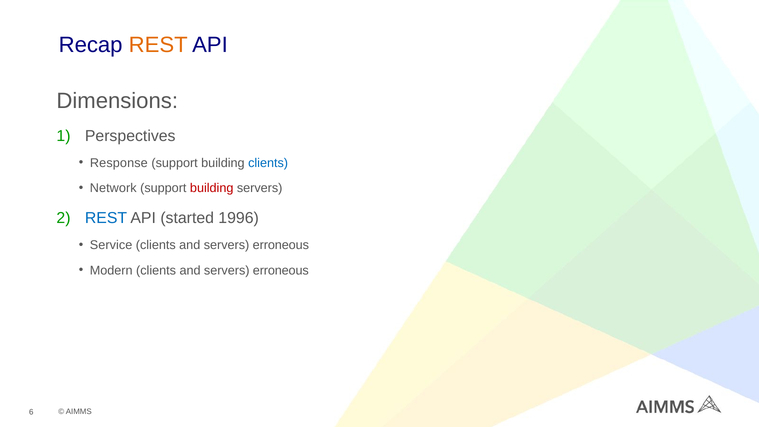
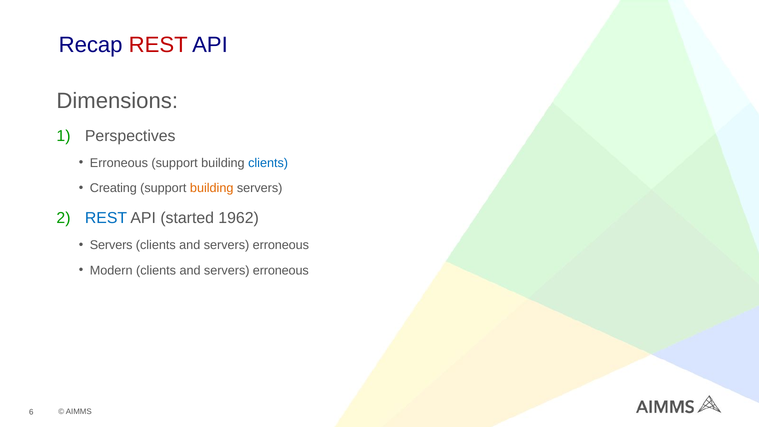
REST at (158, 45) colour: orange -> red
Response at (119, 163): Response -> Erroneous
Network: Network -> Creating
building at (212, 188) colour: red -> orange
1996: 1996 -> 1962
Service at (111, 245): Service -> Servers
